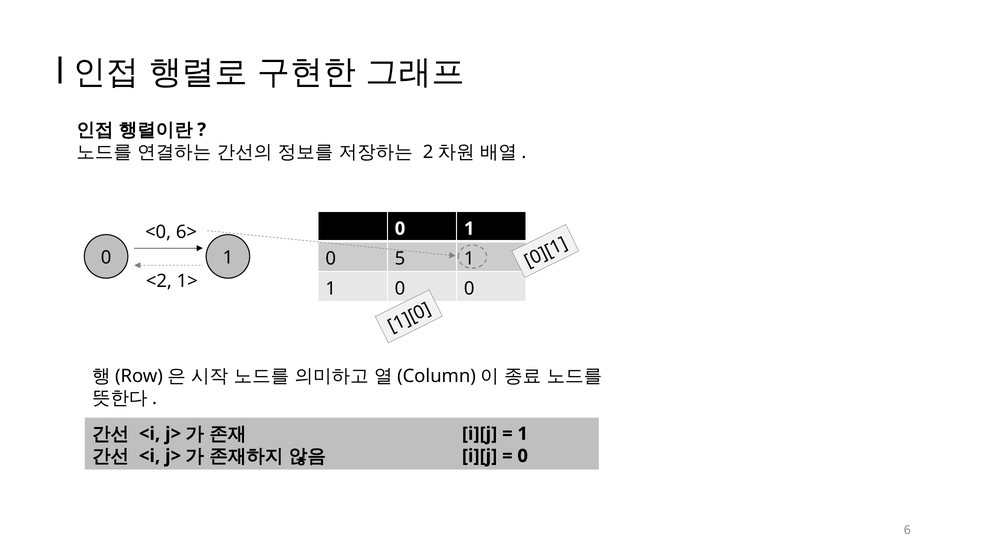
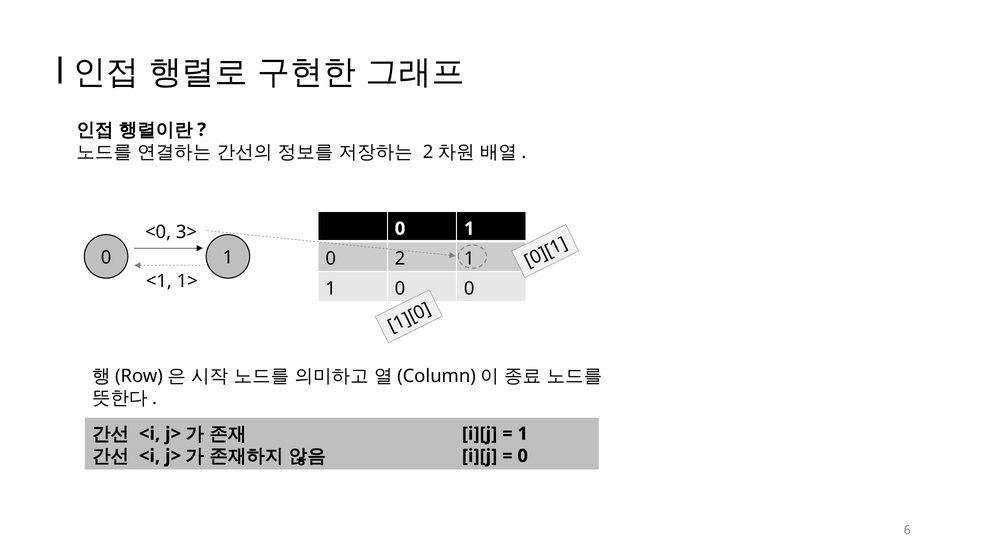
6>: 6> -> 3>
5: 5 -> 2
<2: <2 -> <1
